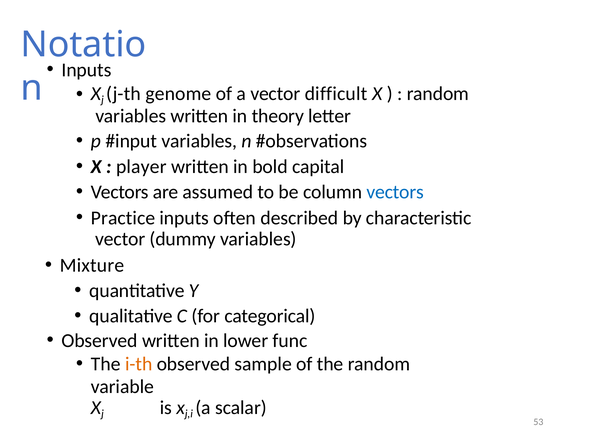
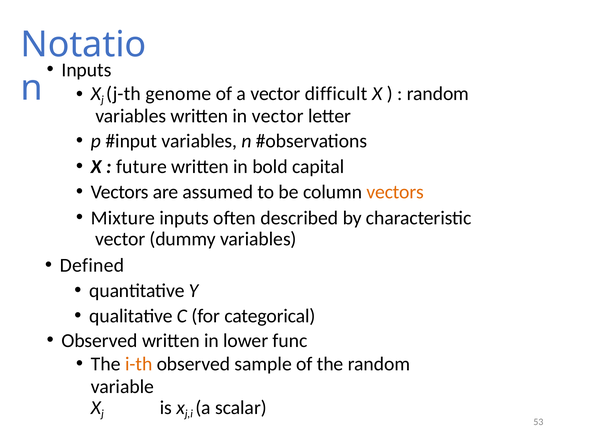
in theory: theory -> vector
player: player -> future
vectors at (395, 192) colour: blue -> orange
Practice: Practice -> Mixture
Mixture: Mixture -> Defined
